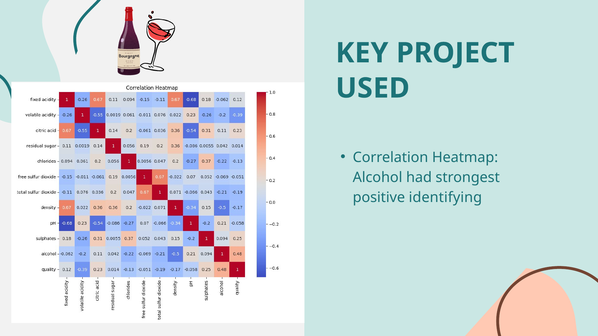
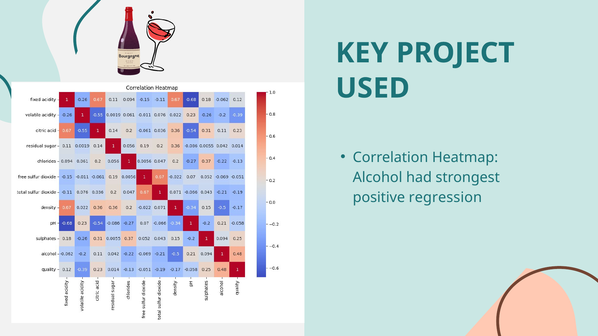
identifying: identifying -> regression
